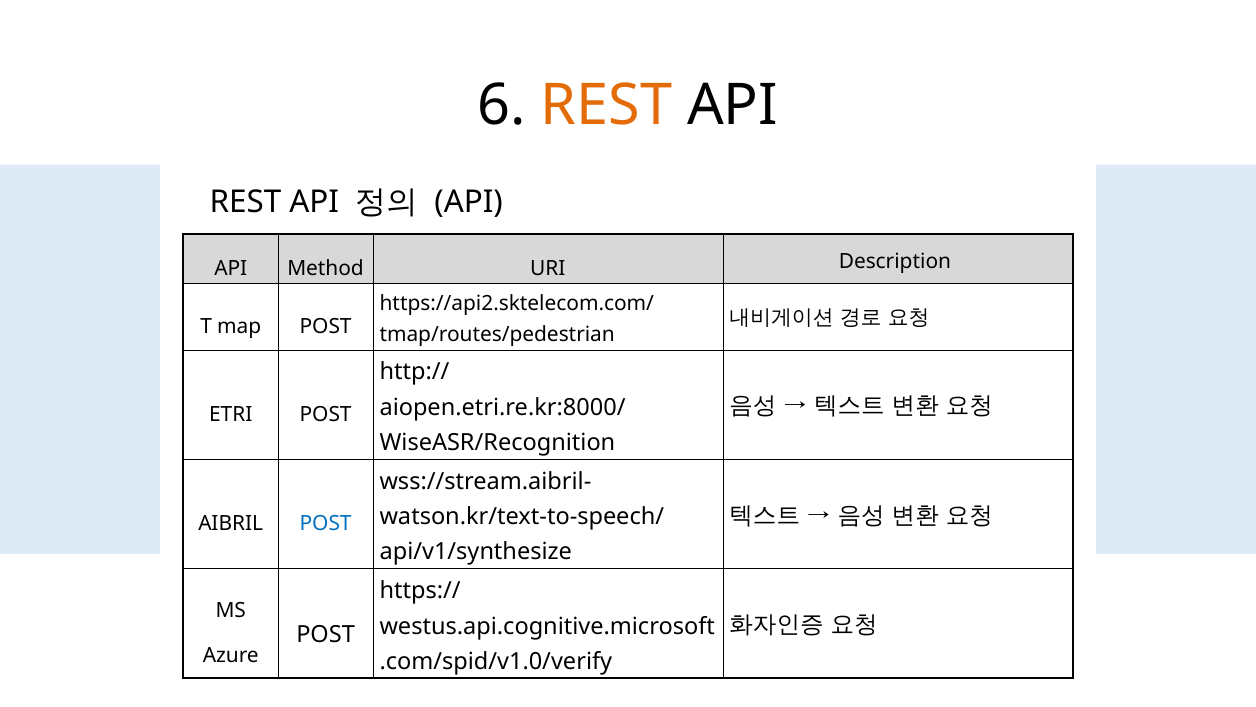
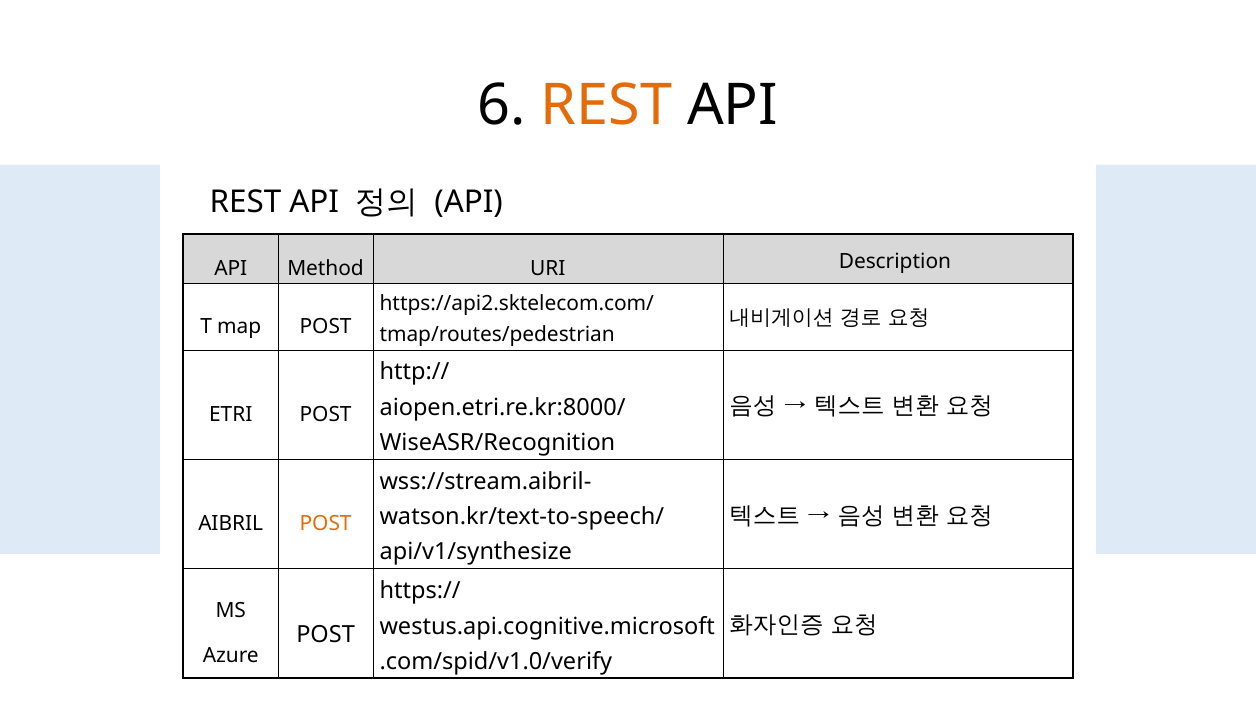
POST at (326, 523) colour: blue -> orange
